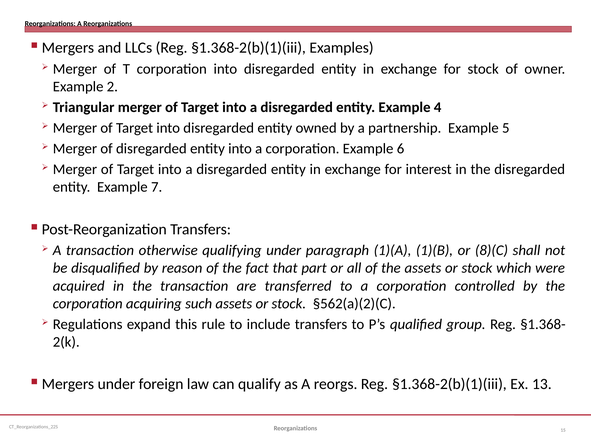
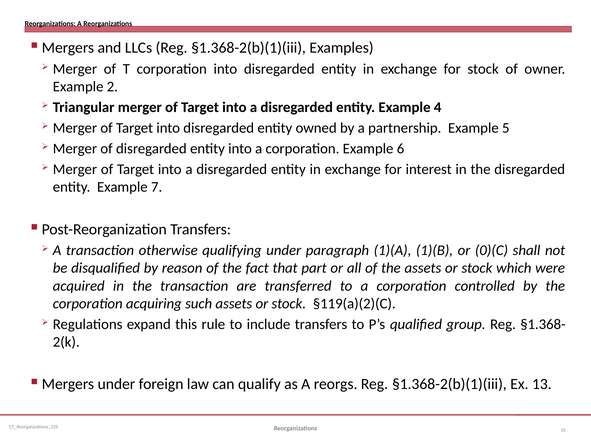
8)(C: 8)(C -> 0)(C
§562(a)(2)(C: §562(a)(2)(C -> §119(a)(2)(C
